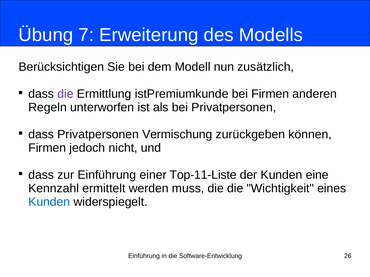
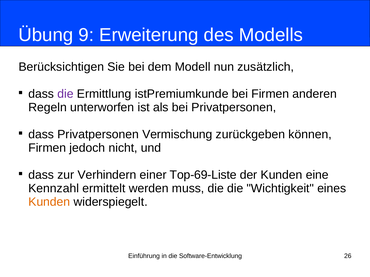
7: 7 -> 9
zur Einführung: Einführung -> Verhindern
Top-11-Liste: Top-11-Liste -> Top-69-Liste
Kunden at (49, 202) colour: blue -> orange
